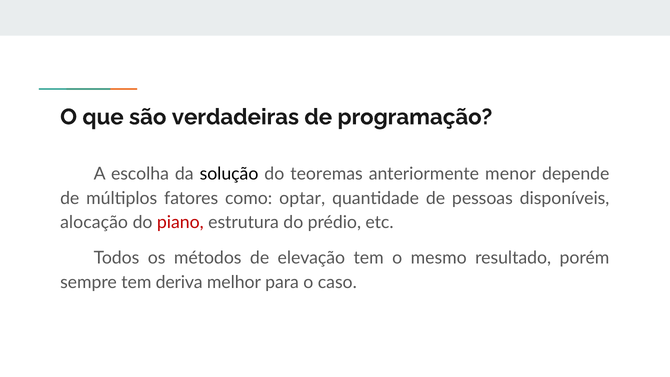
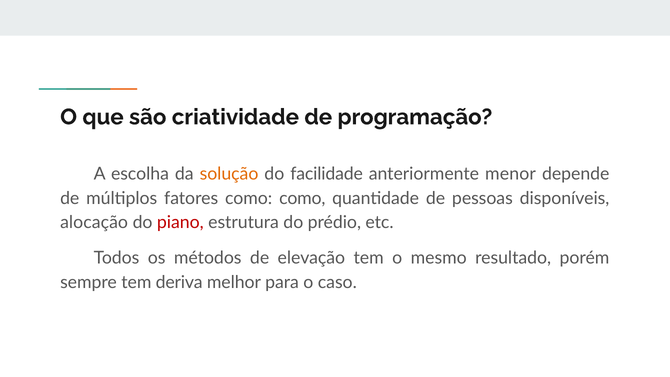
verdadeiras: verdadeiras -> criatividade
solução colour: black -> orange
teoremas: teoremas -> facilidade
como optar: optar -> como
